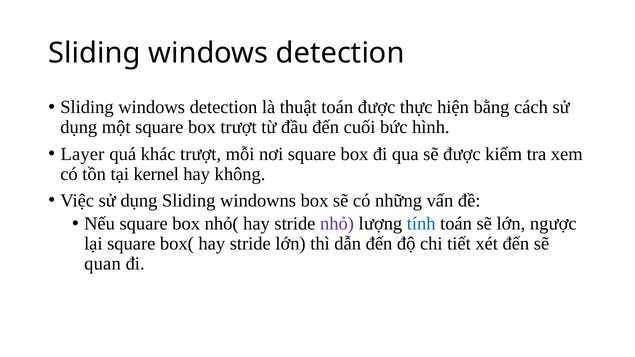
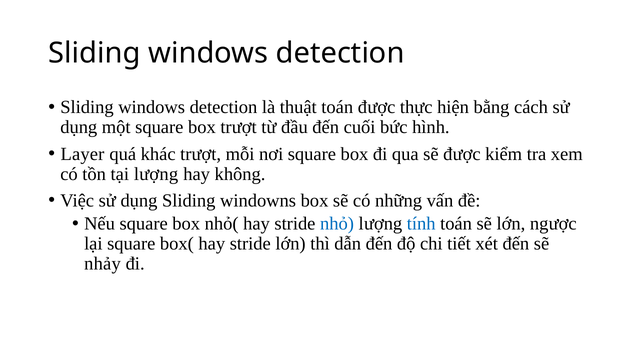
tại kernel: kernel -> lượng
nhỏ colour: purple -> blue
quan: quan -> nhảy
